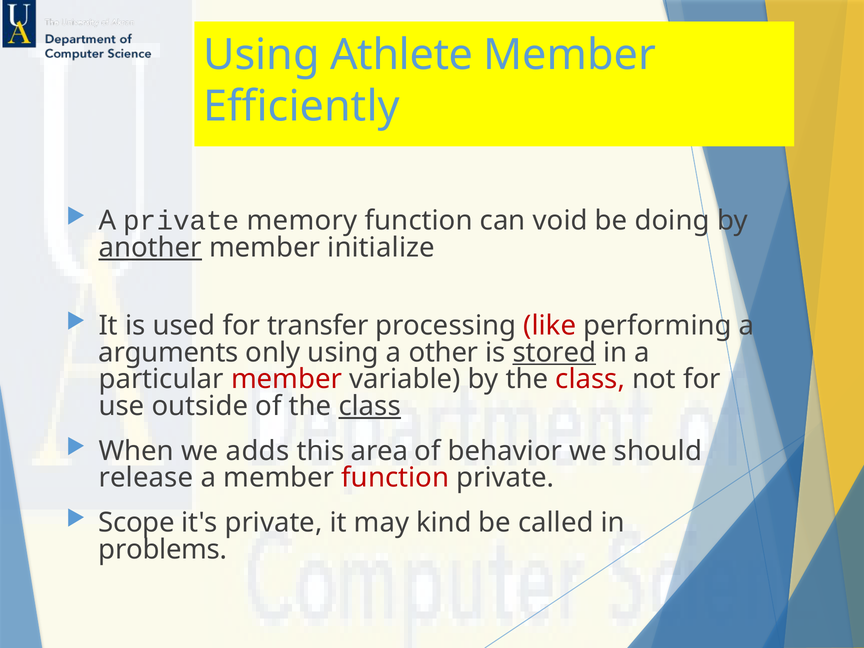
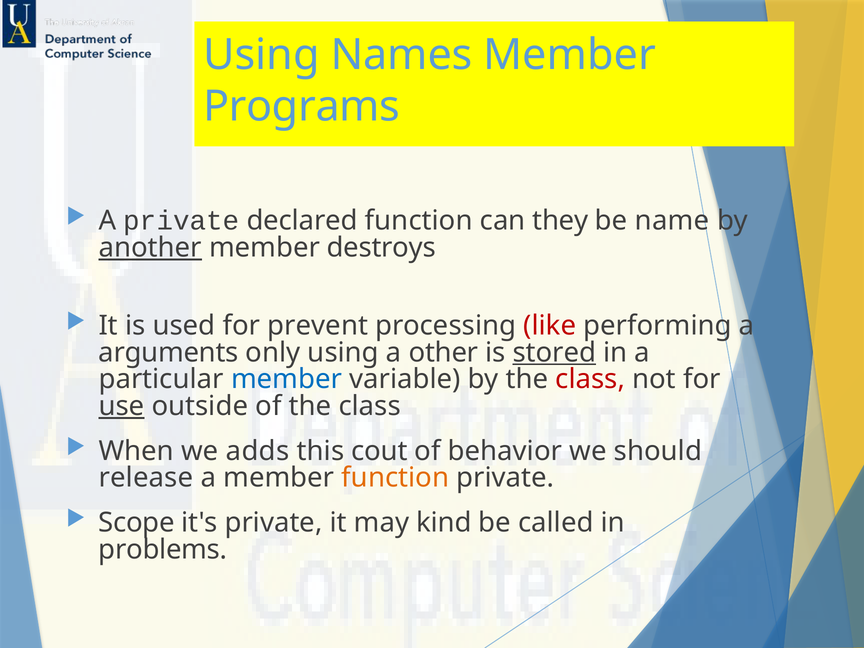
Athlete: Athlete -> Names
Efficiently: Efficiently -> Programs
memory: memory -> declared
void: void -> they
doing: doing -> name
initialize: initialize -> destroys
transfer: transfer -> prevent
member at (287, 379) colour: red -> blue
use underline: none -> present
class at (370, 406) underline: present -> none
area: area -> cout
function at (395, 478) colour: red -> orange
